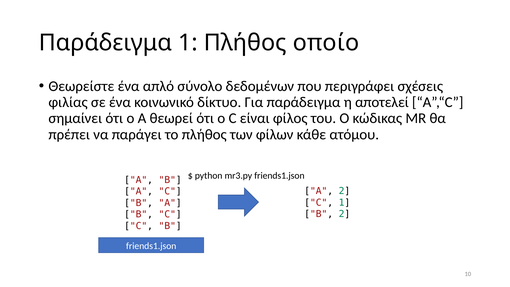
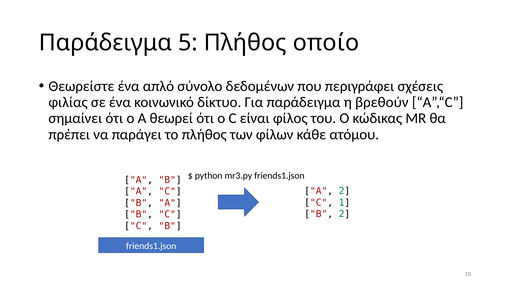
Παράδειγμα 1: 1 -> 5
αποτελεί: αποτελεί -> βρεθούν
